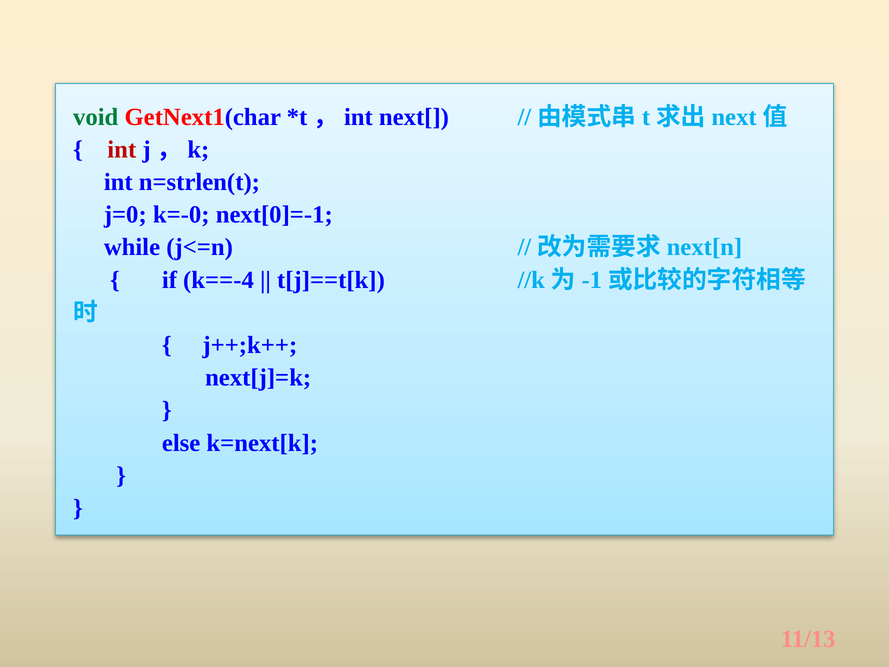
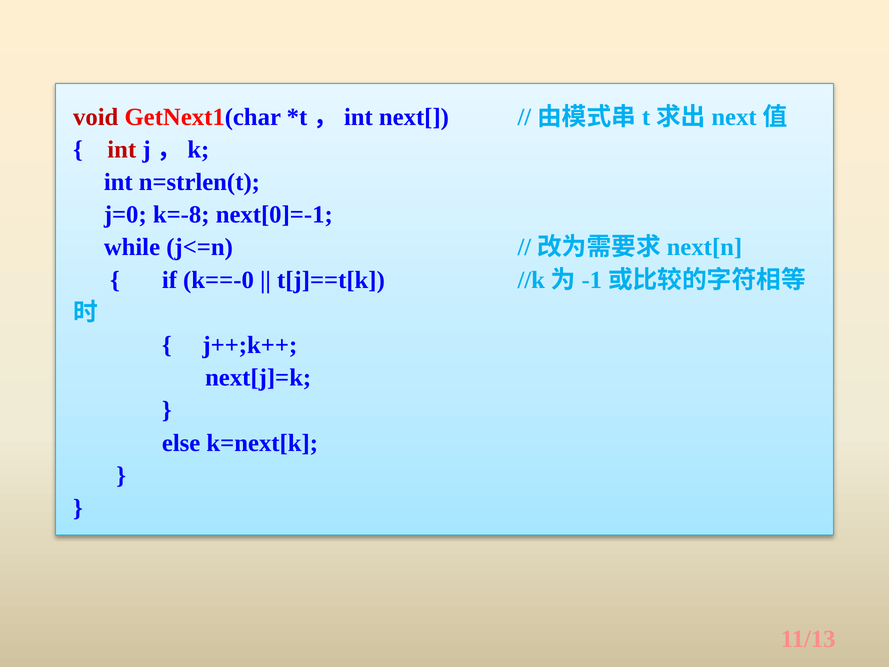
void colour: green -> red
k=-0: k=-0 -> k=-8
k==-4: k==-4 -> k==-0
